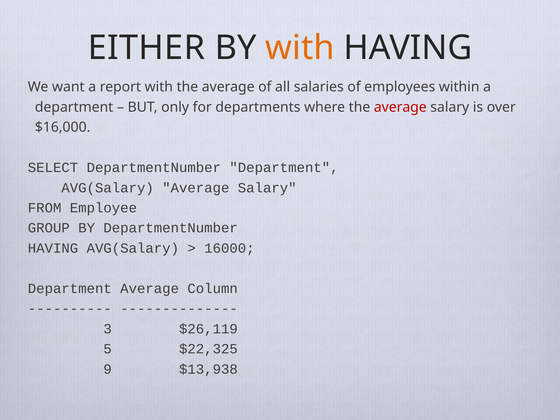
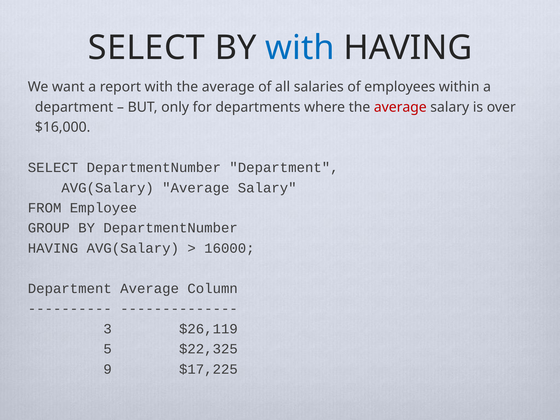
EITHER at (146, 48): EITHER -> SELECT
with at (300, 48) colour: orange -> blue
$13,938: $13,938 -> $17,225
